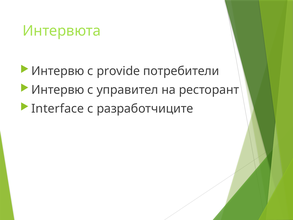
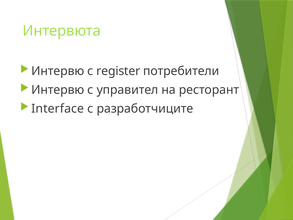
provide: provide -> register
